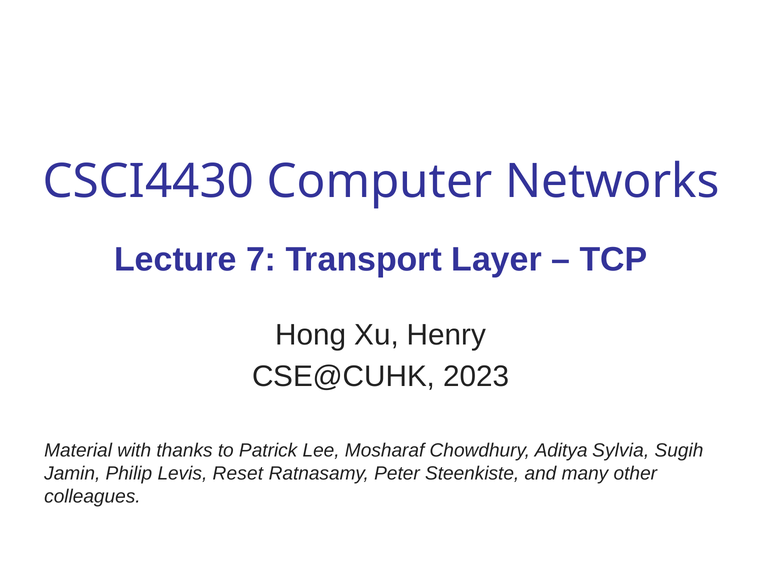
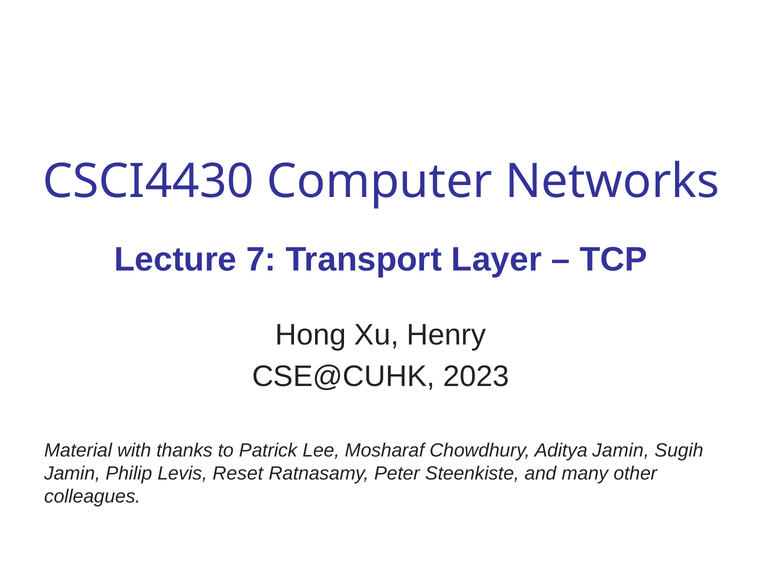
Aditya Sylvia: Sylvia -> Jamin
